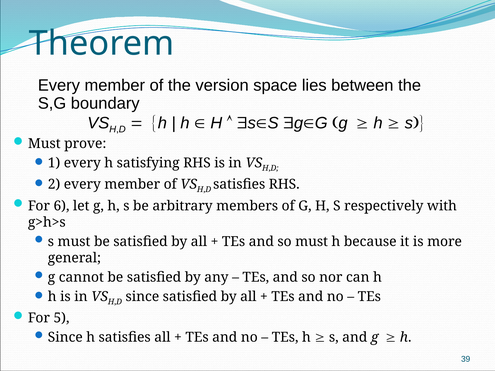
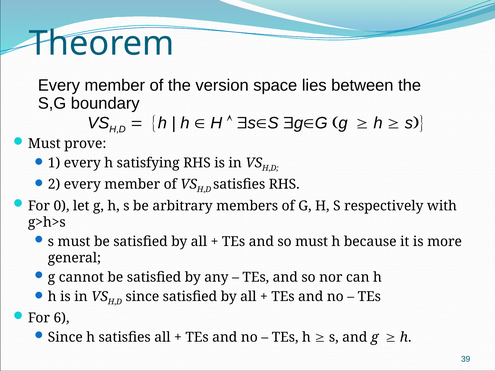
6: 6 -> 0
5: 5 -> 6
